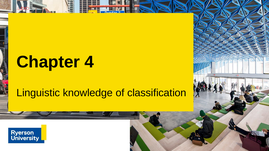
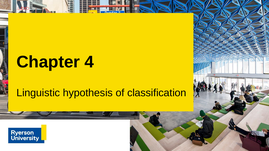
knowledge: knowledge -> hypothesis
